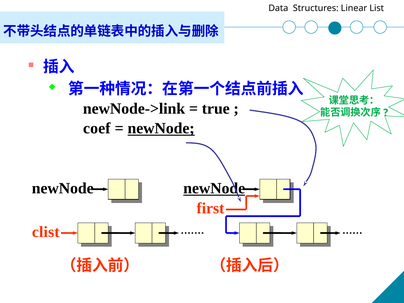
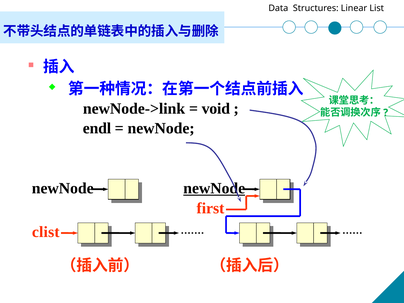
true: true -> void
coef: coef -> endl
newNode at (161, 128) underline: present -> none
